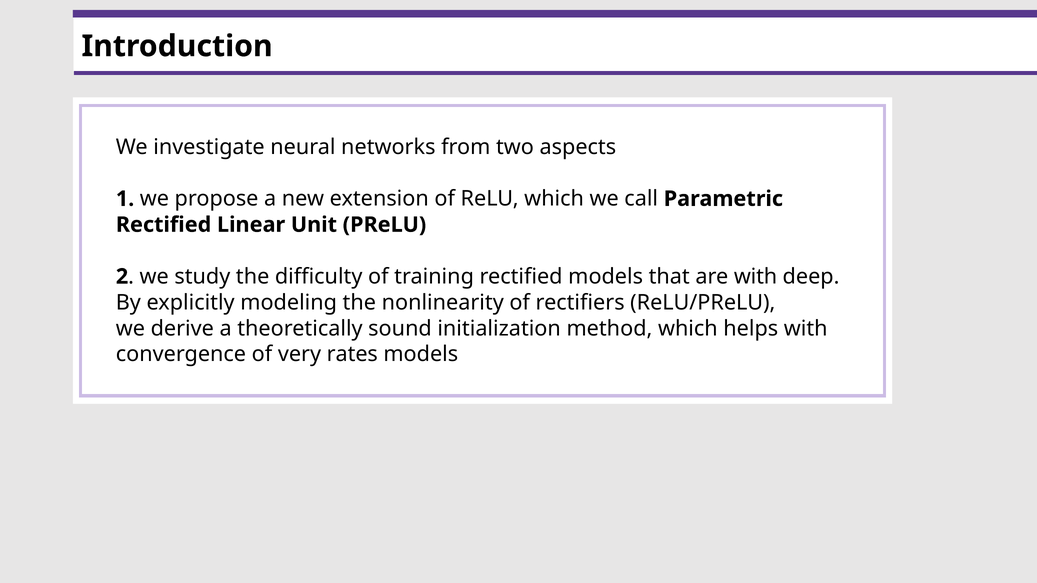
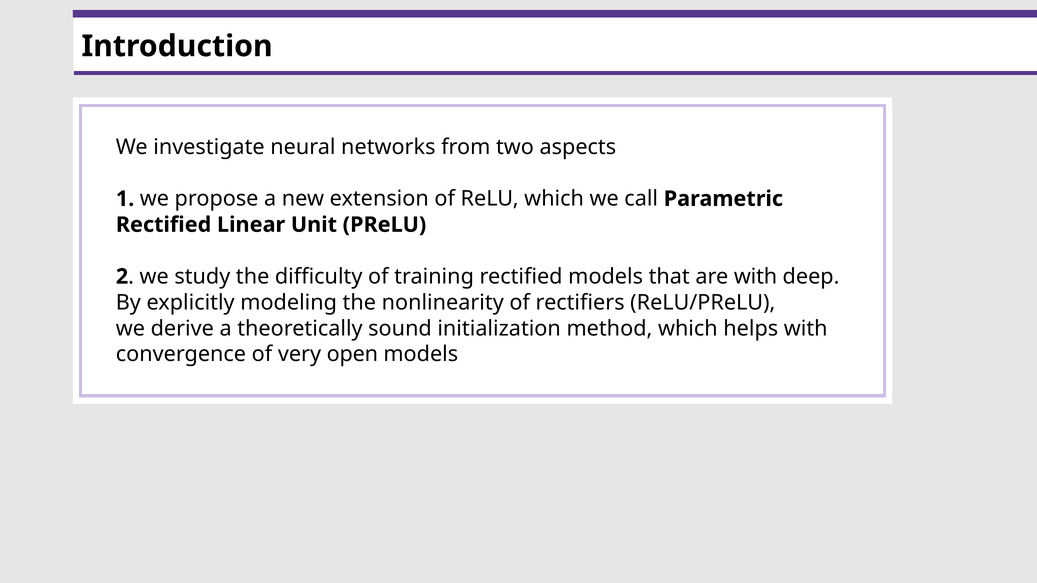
rates: rates -> open
